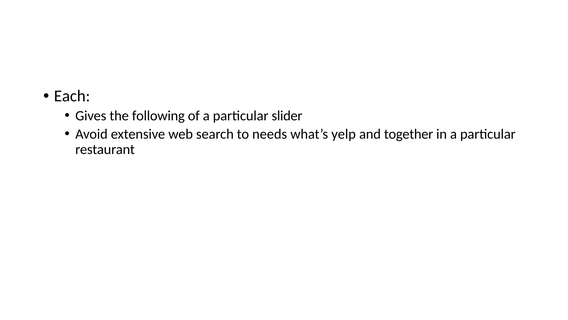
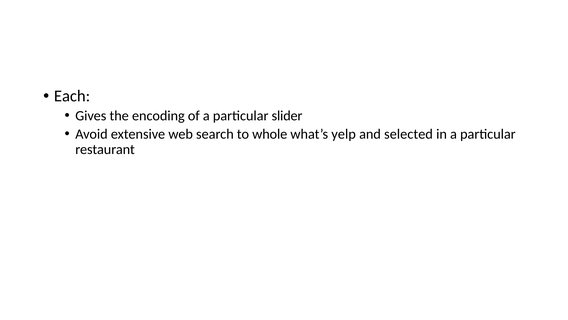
following: following -> encoding
needs: needs -> whole
together: together -> selected
